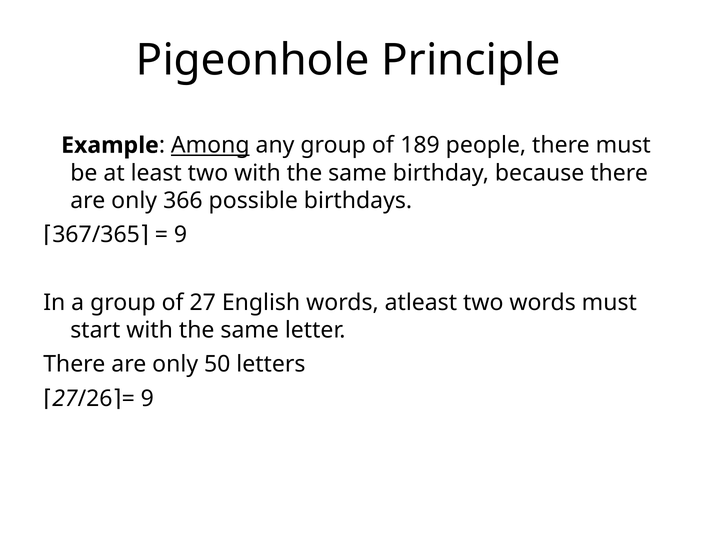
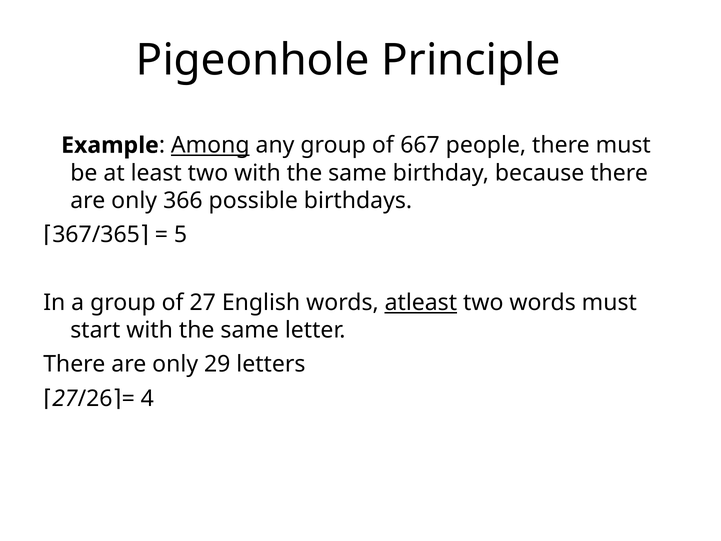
189: 189 -> 667
9 at (181, 234): 9 -> 5
atleast underline: none -> present
50: 50 -> 29
9 at (147, 398): 9 -> 4
